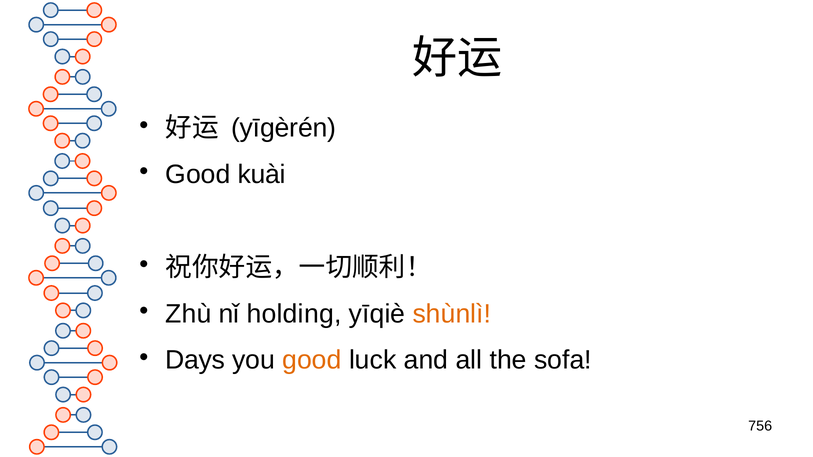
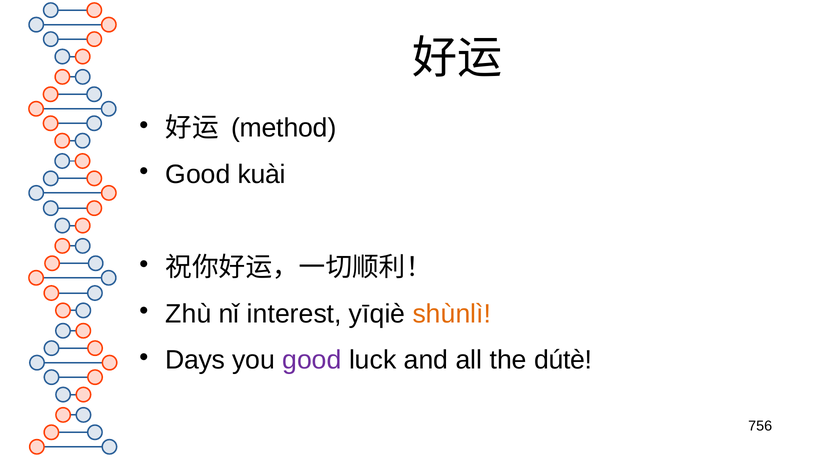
yīgèrén: yīgèrén -> method
holding: holding -> interest
good at (312, 360) colour: orange -> purple
sofa: sofa -> dútè
